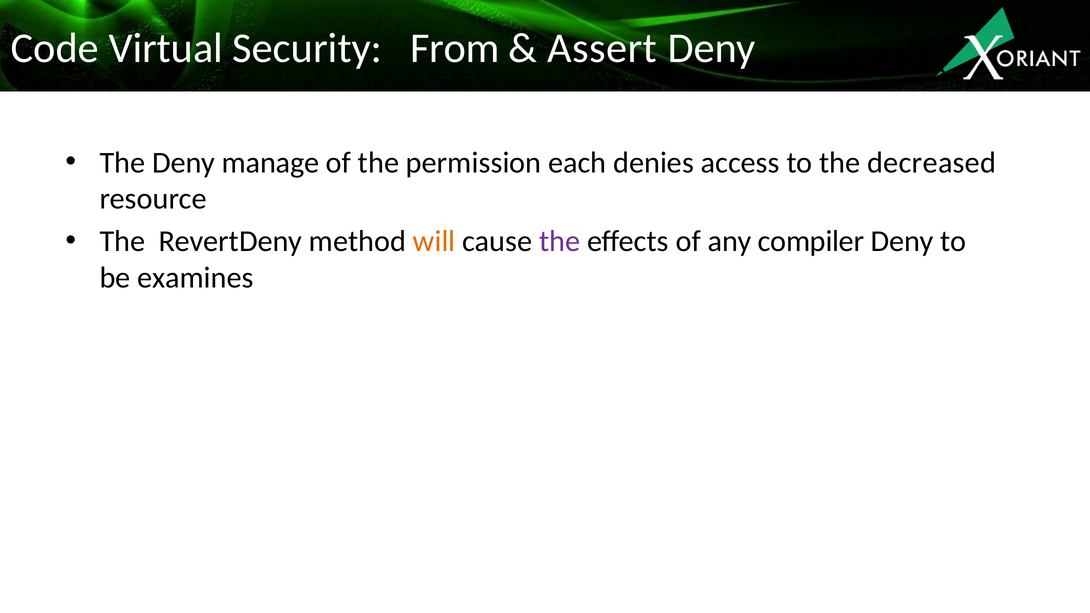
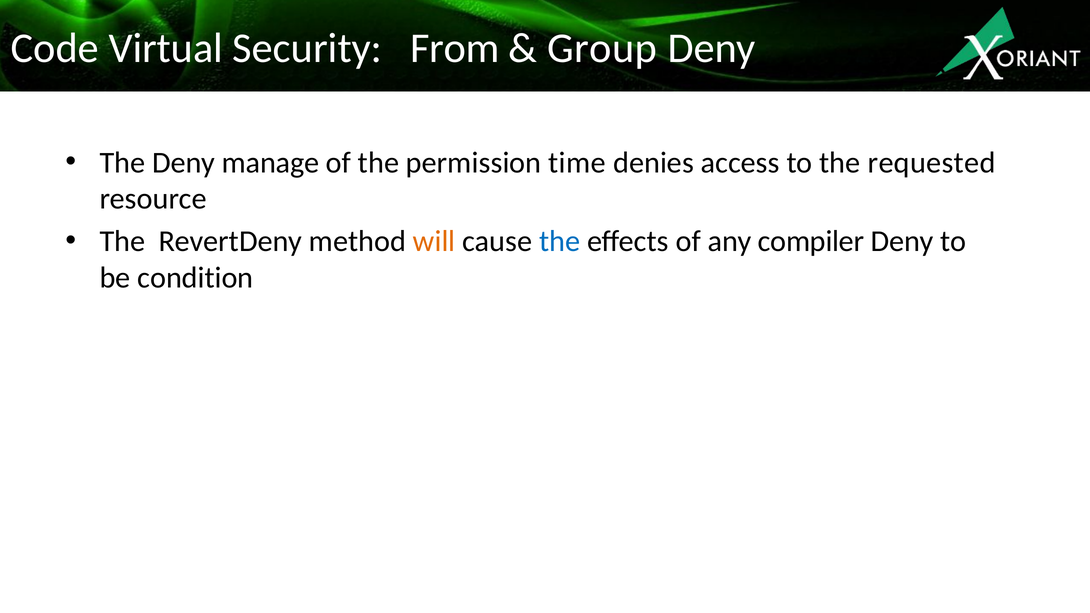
Assert: Assert -> Group
each: each -> time
decreased: decreased -> requested
the at (560, 241) colour: purple -> blue
examines: examines -> condition
